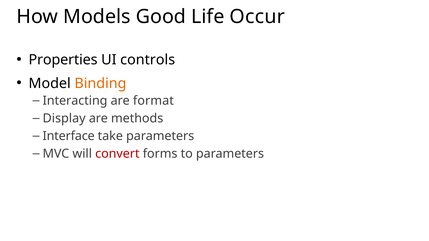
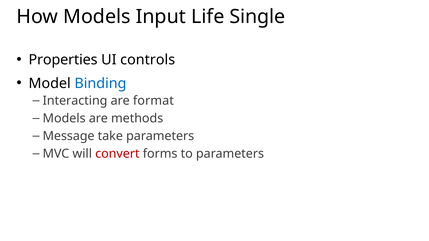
Good: Good -> Input
Occur: Occur -> Single
Binding colour: orange -> blue
Display at (64, 118): Display -> Models
Interface: Interface -> Message
